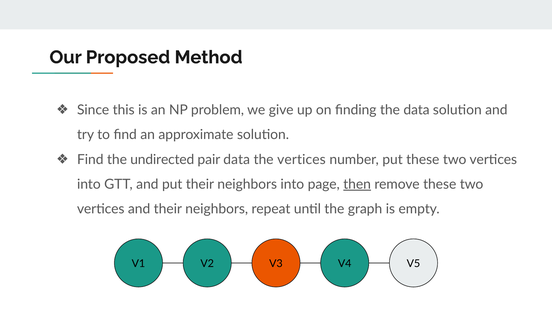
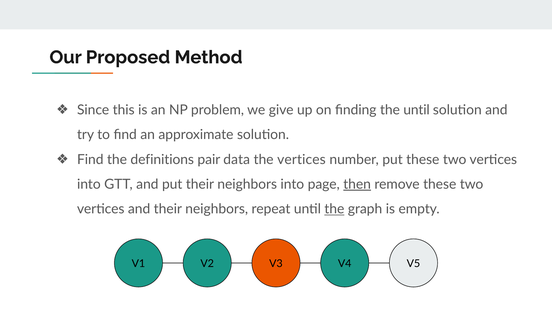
the data: data -> until
undirected: undirected -> definitions
the at (334, 209) underline: none -> present
